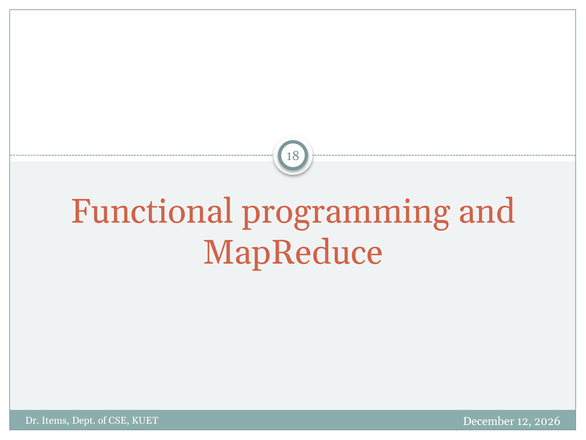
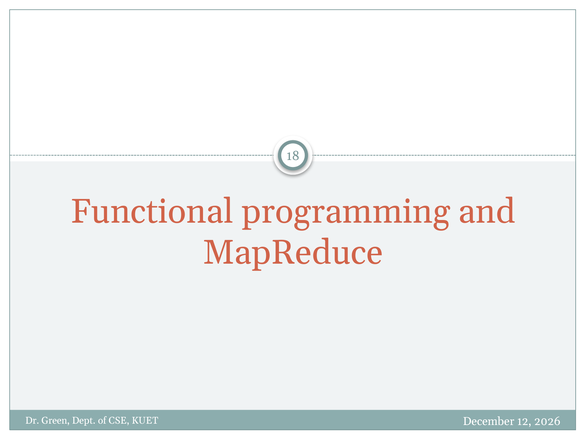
Items: Items -> Green
